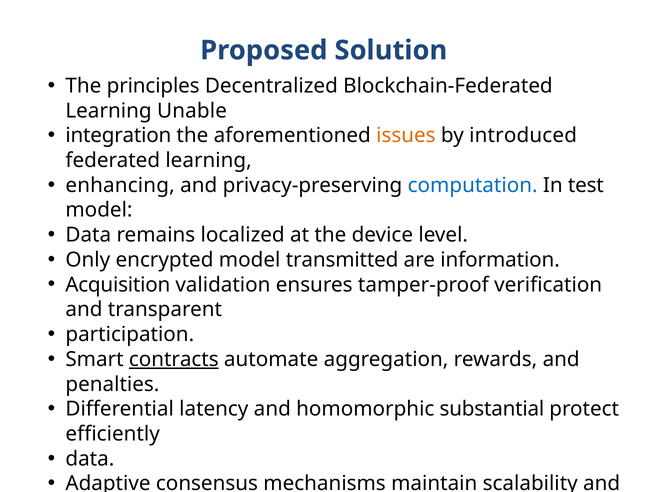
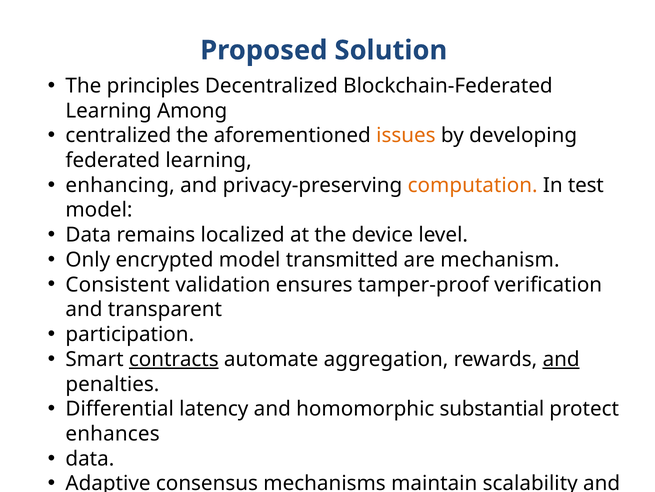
Unable: Unable -> Among
integration: integration -> centralized
introduced: introduced -> developing
computation colour: blue -> orange
information: information -> mechanism
Acquisition: Acquisition -> Consistent
and at (561, 359) underline: none -> present
efficiently: efficiently -> enhances
